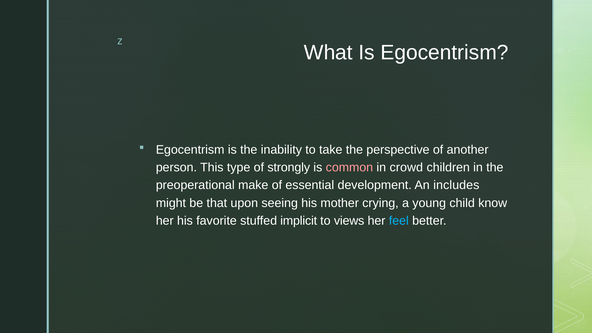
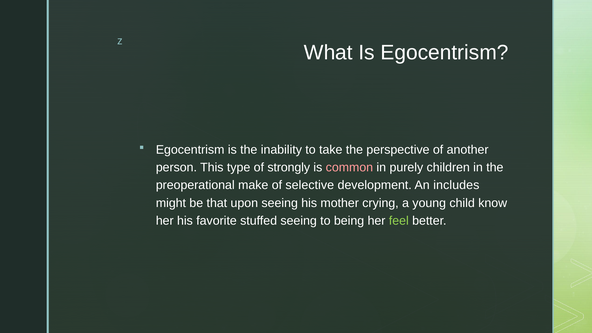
crowd: crowd -> purely
essential: essential -> selective
stuffed implicit: implicit -> seeing
views: views -> being
feel colour: light blue -> light green
